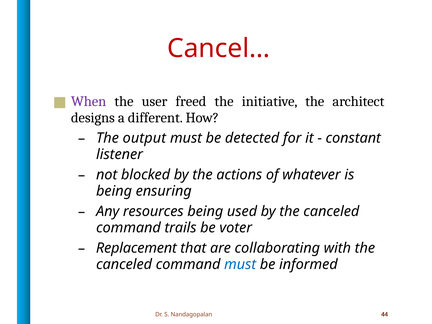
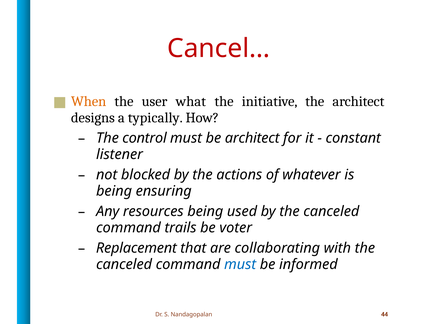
When colour: purple -> orange
freed: freed -> what
different: different -> typically
output: output -> control
be detected: detected -> architect
